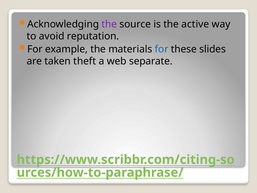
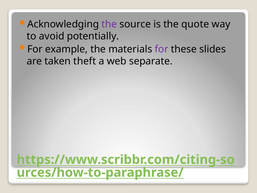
active: active -> quote
reputation: reputation -> potentially
for at (162, 49) colour: blue -> purple
